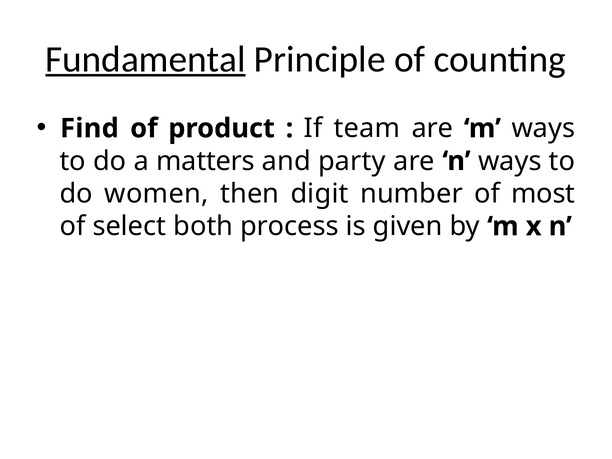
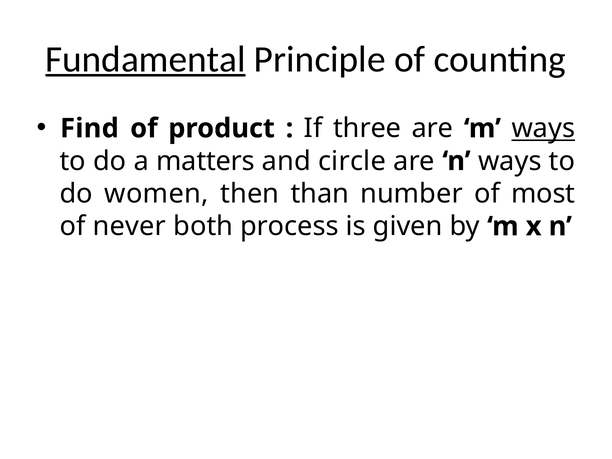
team: team -> three
ways at (543, 128) underline: none -> present
party: party -> circle
digit: digit -> than
select: select -> never
